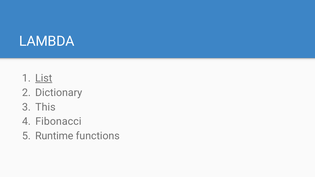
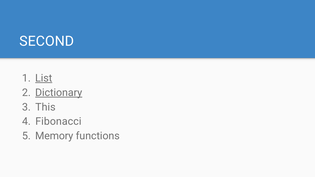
LAMBDA: LAMBDA -> SECOND
Dictionary underline: none -> present
Runtime: Runtime -> Memory
